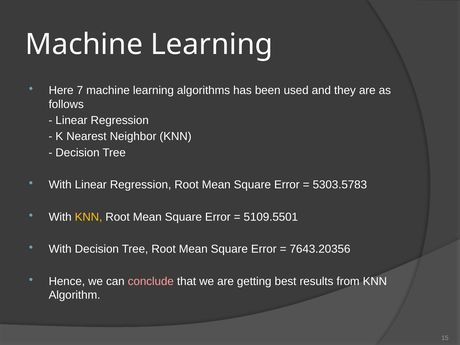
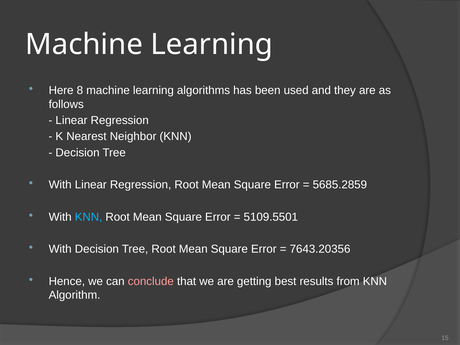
7: 7 -> 8
5303.5783: 5303.5783 -> 5685.2859
KNN at (89, 217) colour: yellow -> light blue
